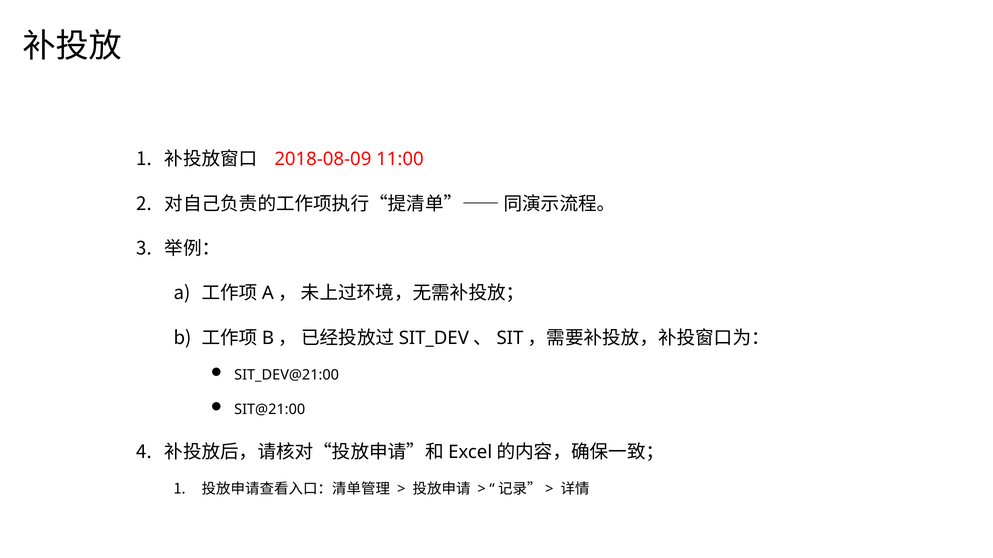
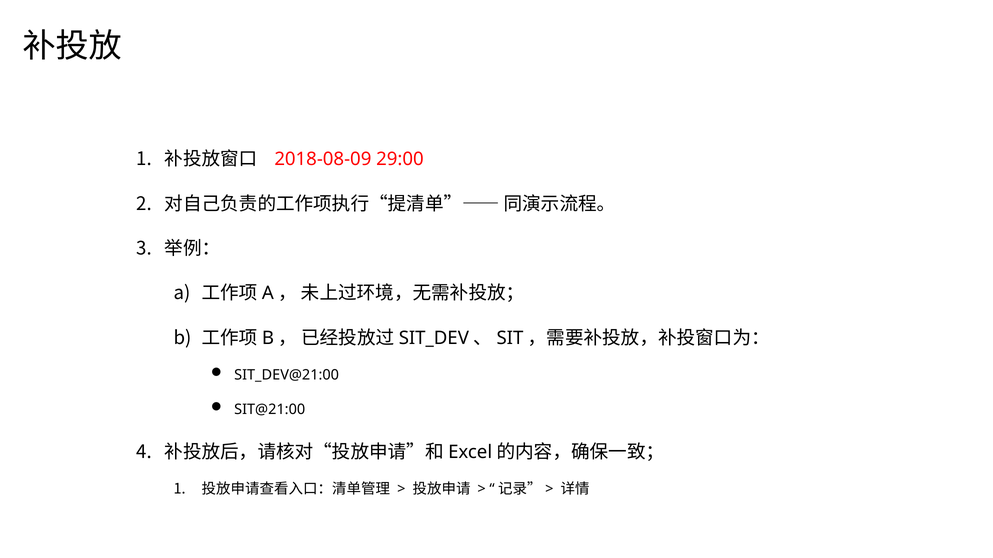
11:00: 11:00 -> 29:00
